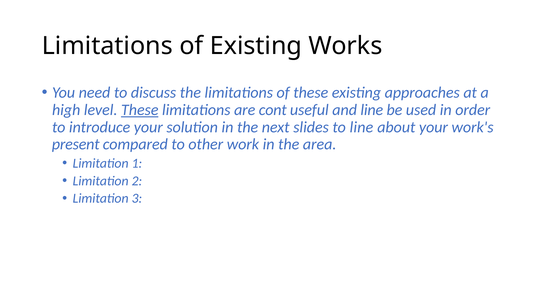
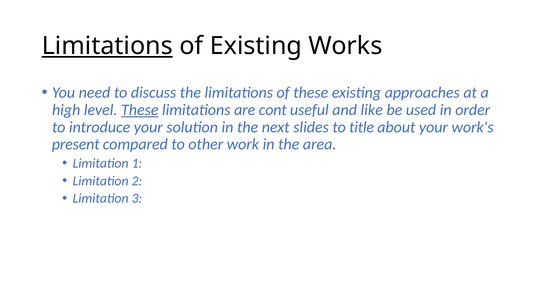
Limitations at (107, 46) underline: none -> present
and line: line -> like
to line: line -> title
